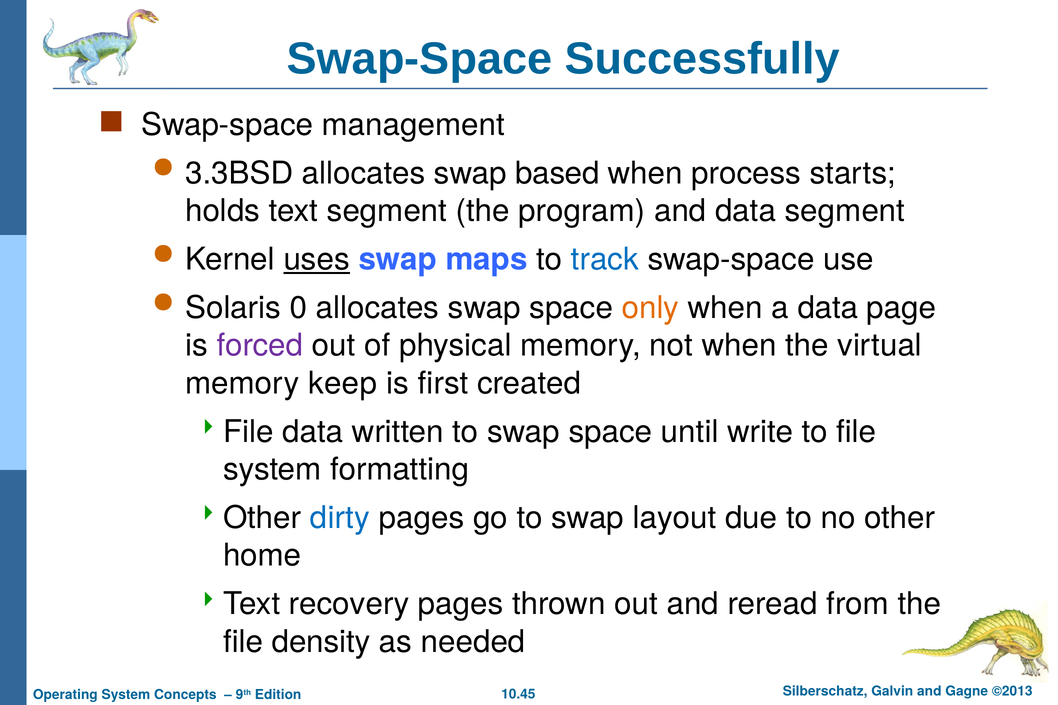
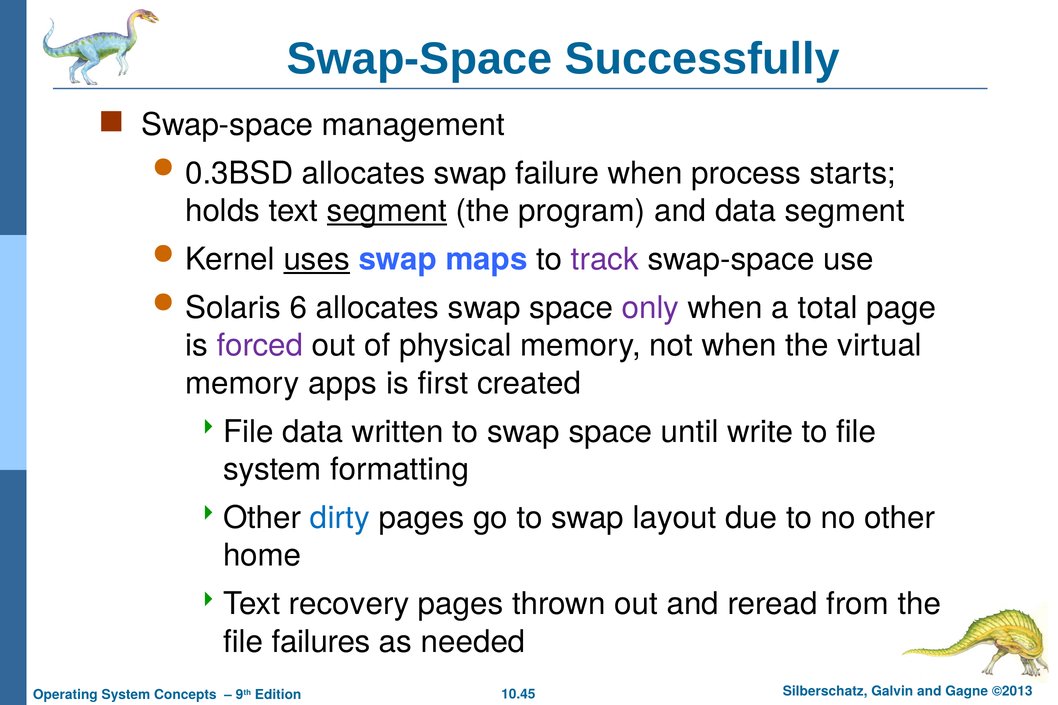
3.3BSD: 3.3BSD -> 0.3BSD
based: based -> failure
segment at (387, 211) underline: none -> present
track colour: blue -> purple
0: 0 -> 6
only colour: orange -> purple
a data: data -> total
keep: keep -> apps
density: density -> failures
